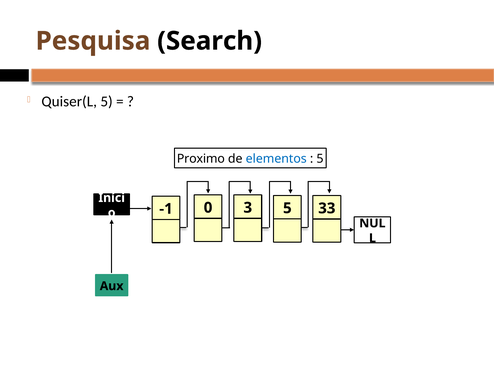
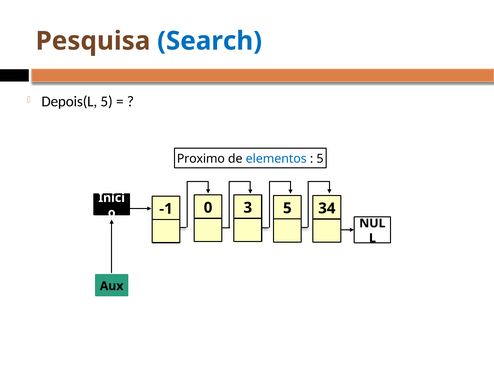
Search colour: black -> blue
Quiser(L: Quiser(L -> Depois(L
33: 33 -> 34
